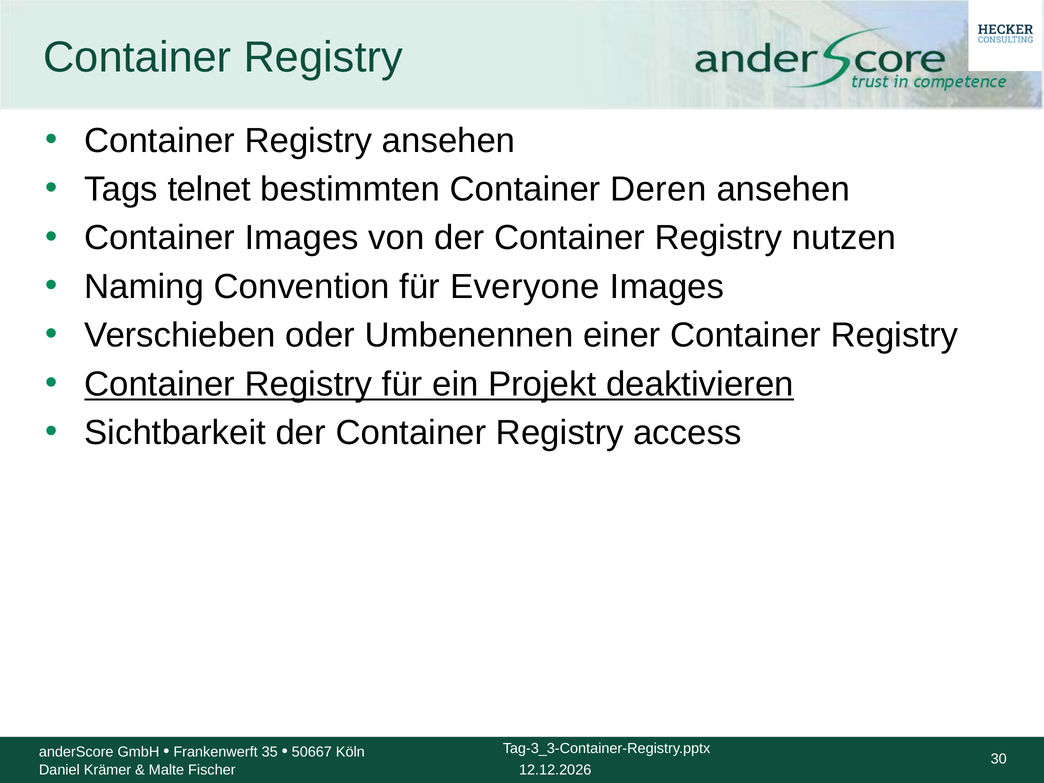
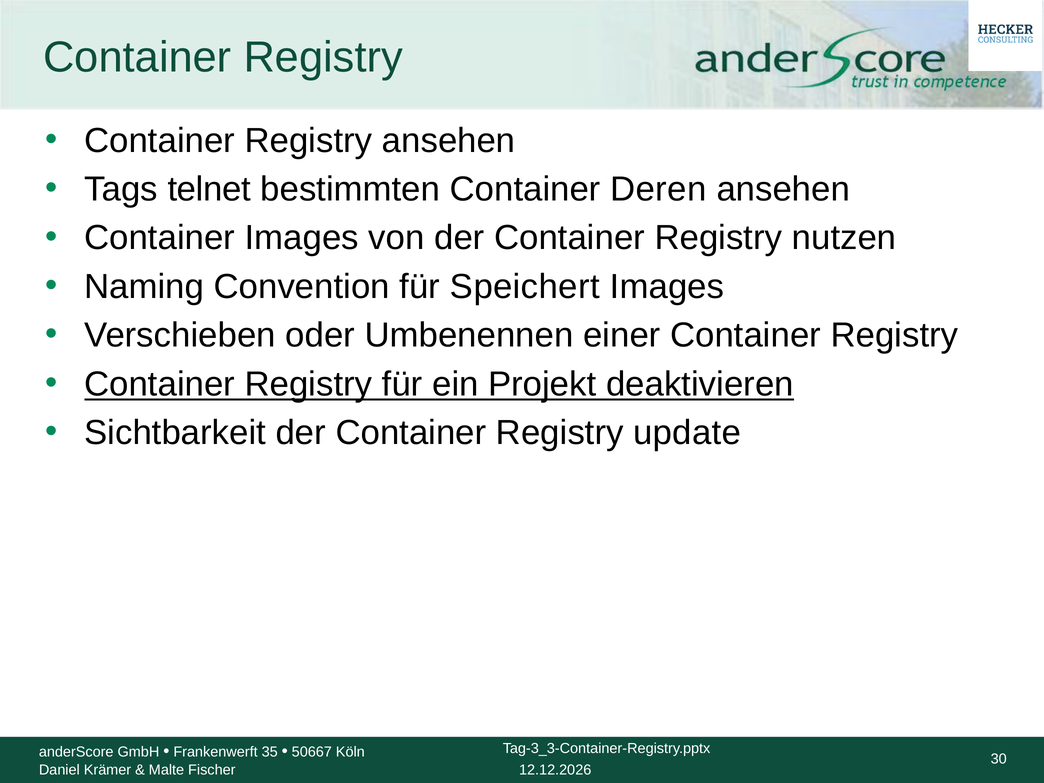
Everyone: Everyone -> Speichert
access: access -> update
